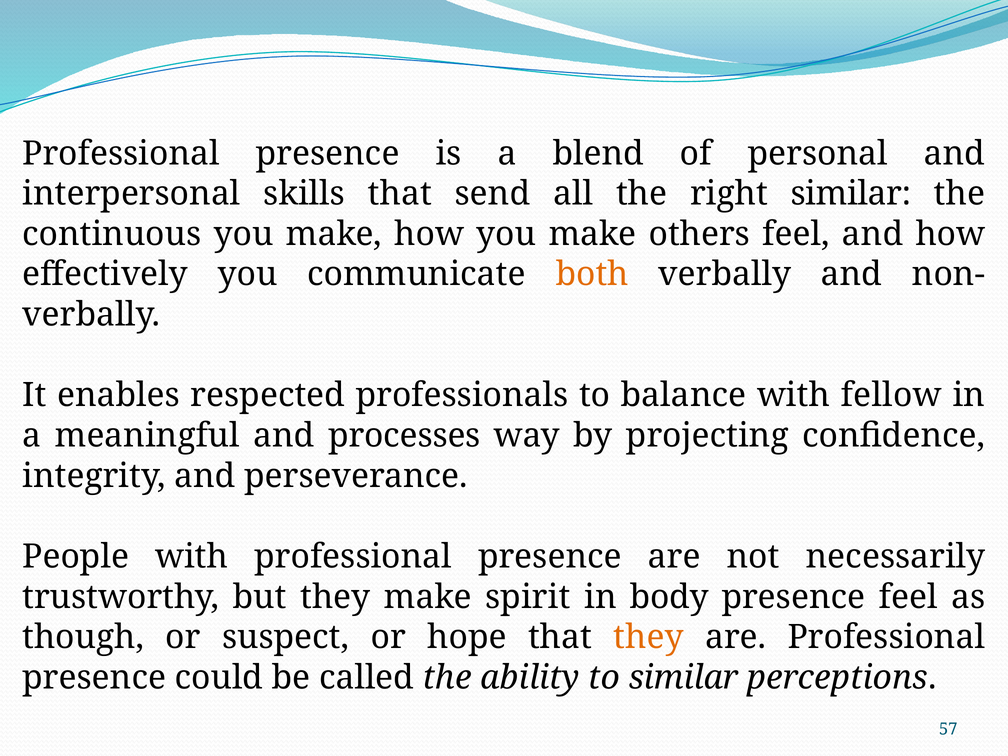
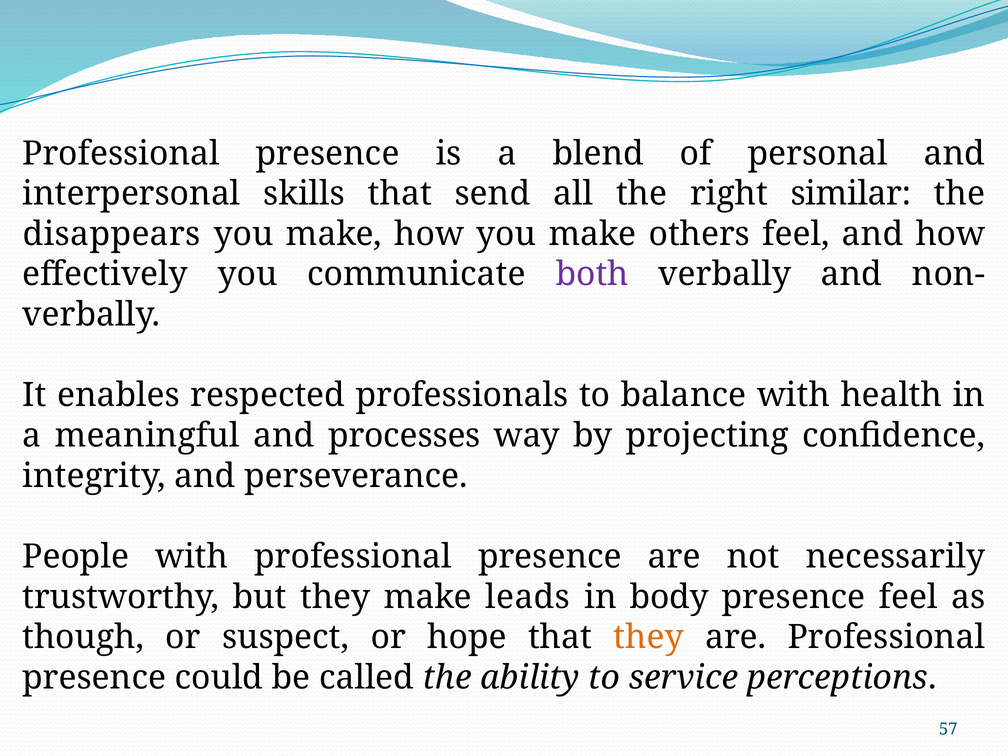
continuous: continuous -> disappears
both colour: orange -> purple
fellow: fellow -> health
spirit: spirit -> leads
to similar: similar -> service
